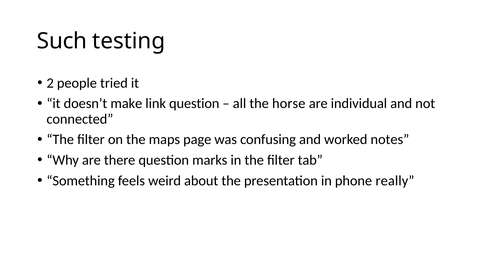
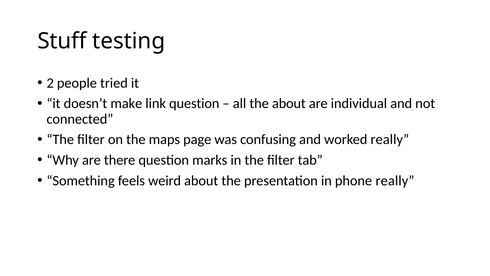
Such: Such -> Stuff
the horse: horse -> about
worked notes: notes -> really
